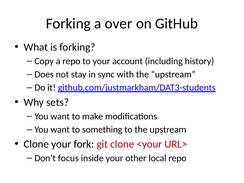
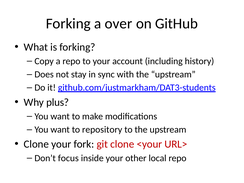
sets: sets -> plus
something: something -> repository
